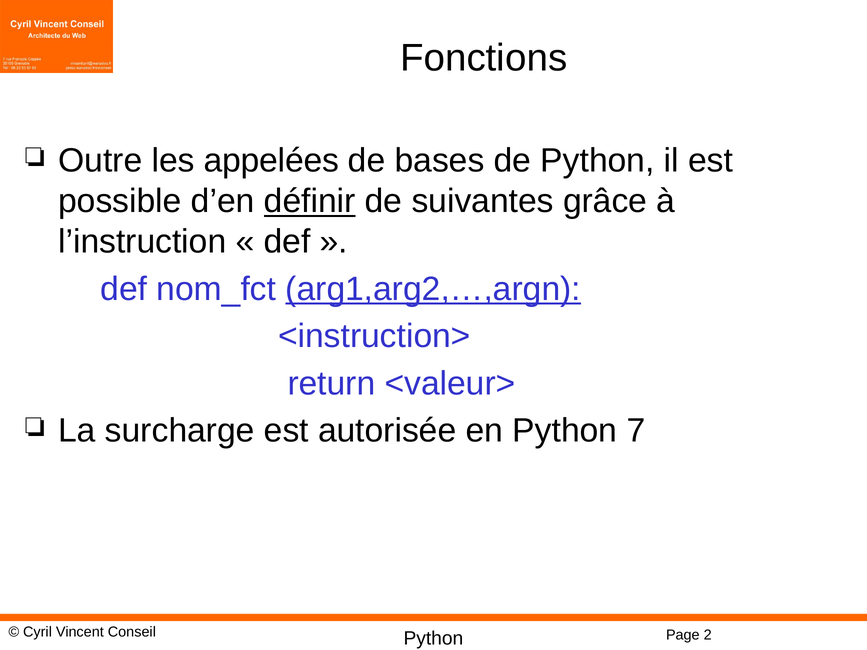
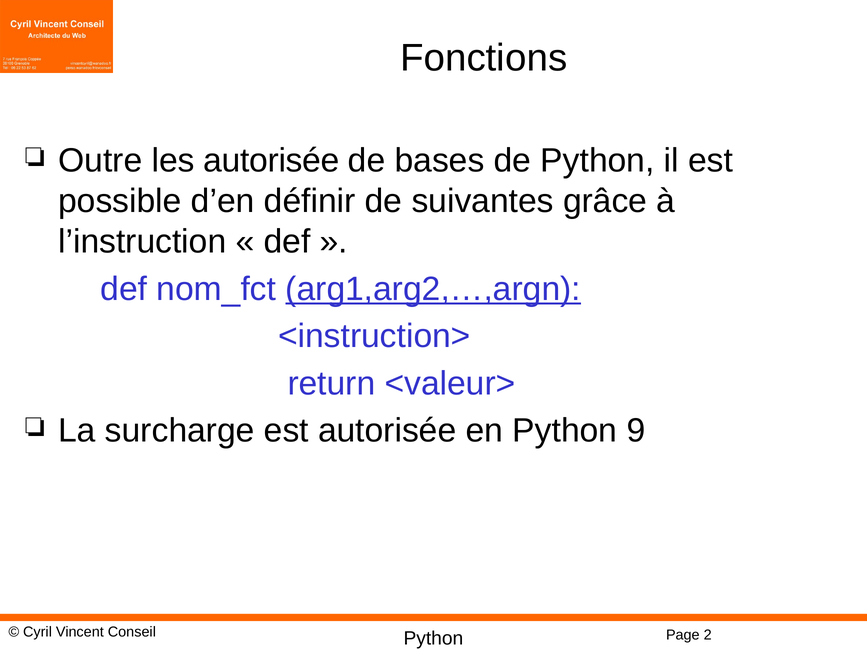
les appelées: appelées -> autorisée
définir underline: present -> none
7: 7 -> 9
